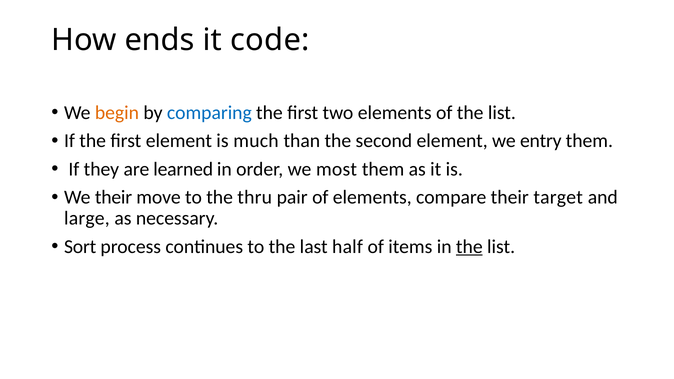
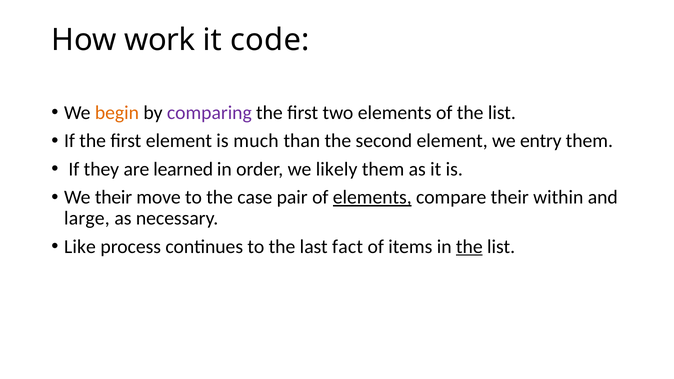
ends: ends -> work
comparing colour: blue -> purple
most: most -> likely
thru: thru -> case
elements at (372, 197) underline: none -> present
target: target -> within
Sort: Sort -> Like
half: half -> fact
